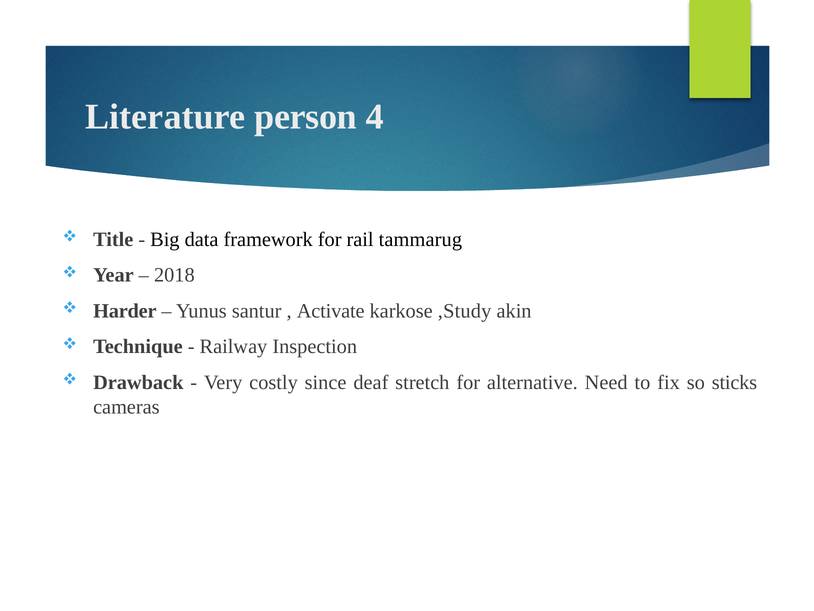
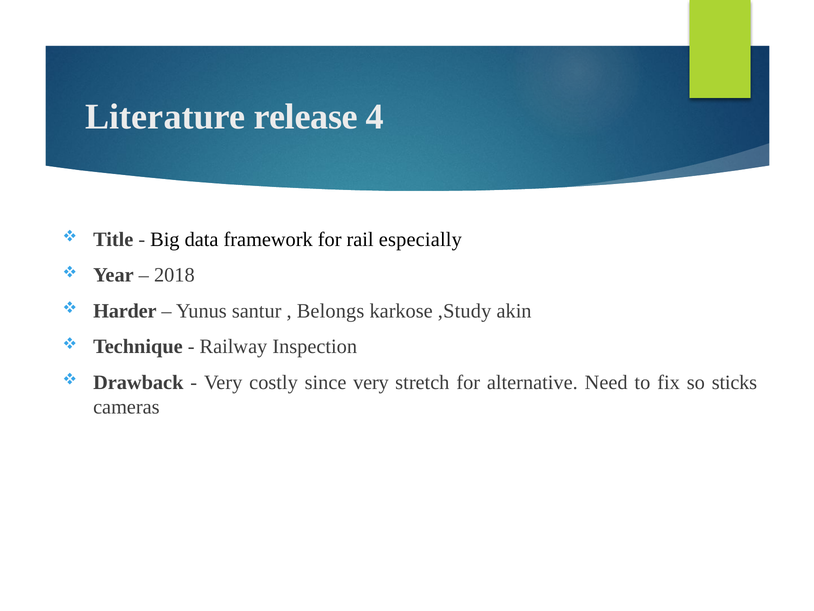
person: person -> release
tammarug: tammarug -> especially
Activate: Activate -> Belongs
since deaf: deaf -> very
